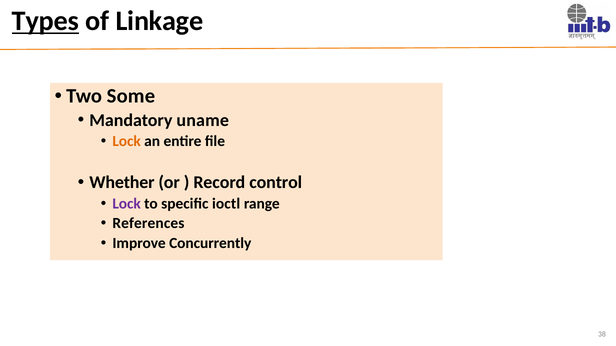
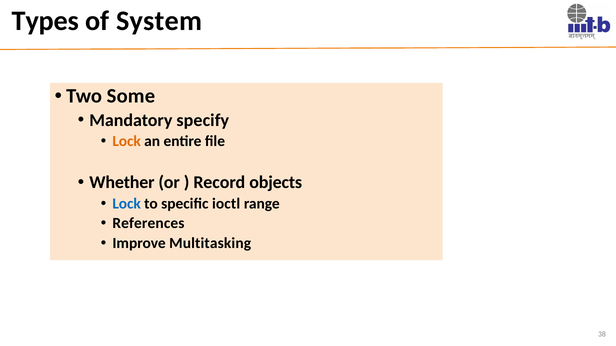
Types underline: present -> none
Linkage: Linkage -> System
uname: uname -> specify
control: control -> objects
Lock at (127, 204) colour: purple -> blue
Concurrently: Concurrently -> Multitasking
